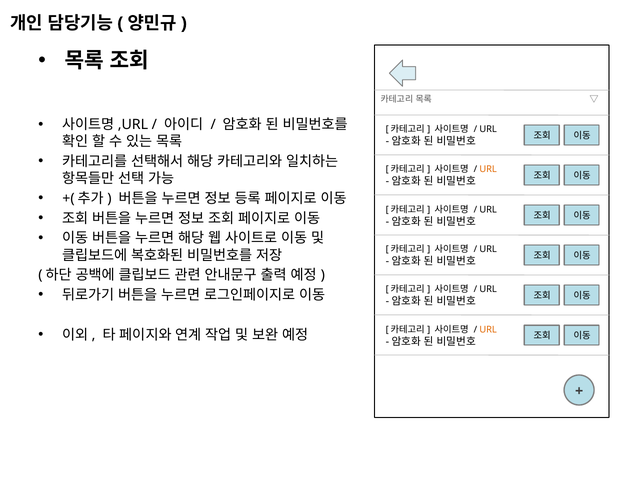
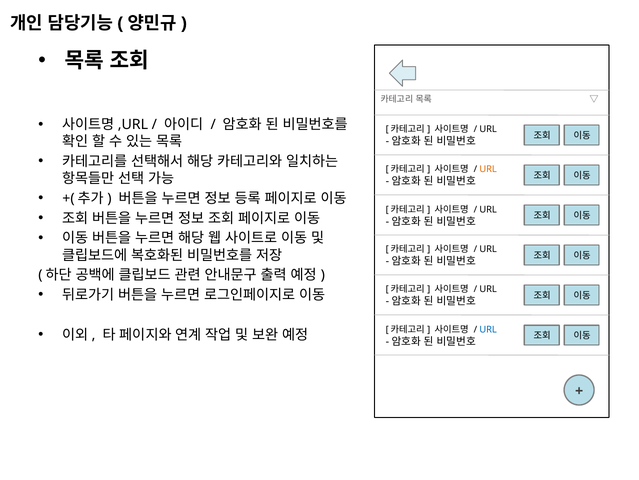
URL at (488, 329) colour: orange -> blue
